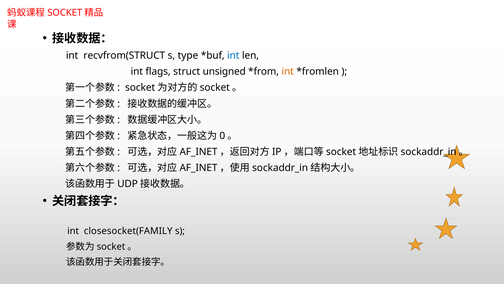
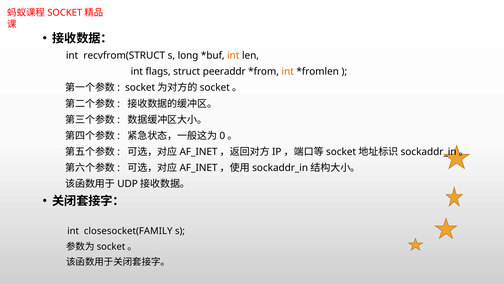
type: type -> long
int at (233, 55) colour: blue -> orange
unsigned: unsigned -> peeraddr
